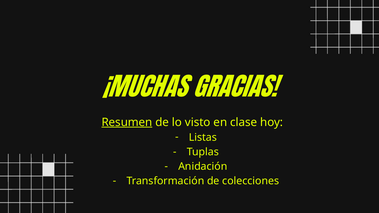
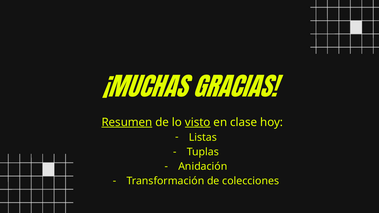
visto underline: none -> present
